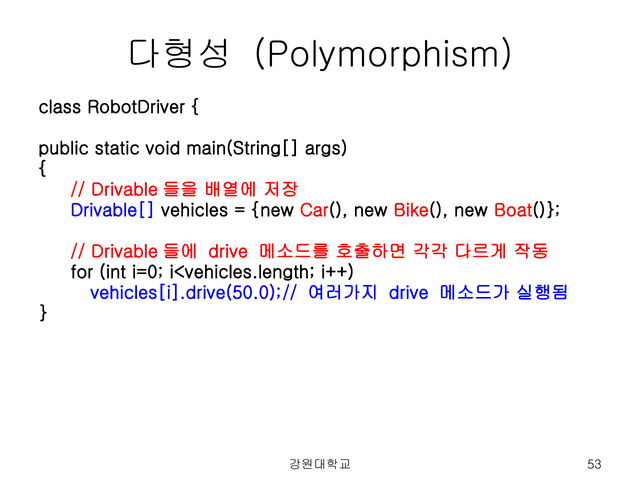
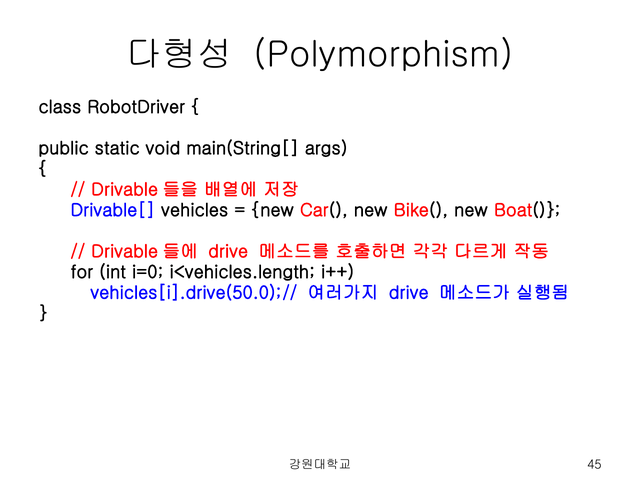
53: 53 -> 45
